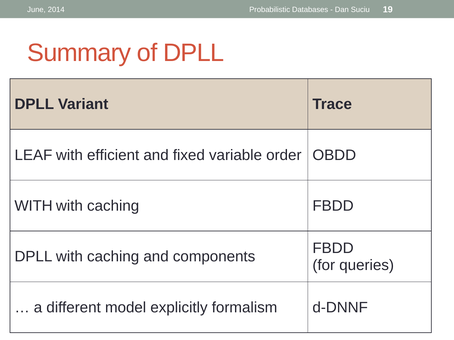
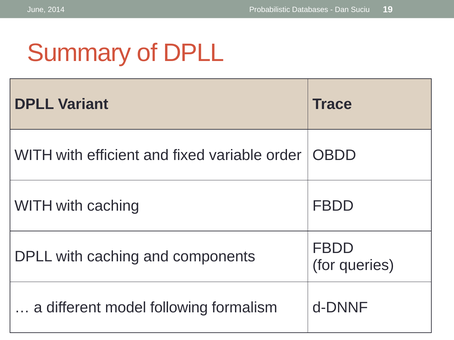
LEAF at (33, 155): LEAF -> WITH
explicitly: explicitly -> following
